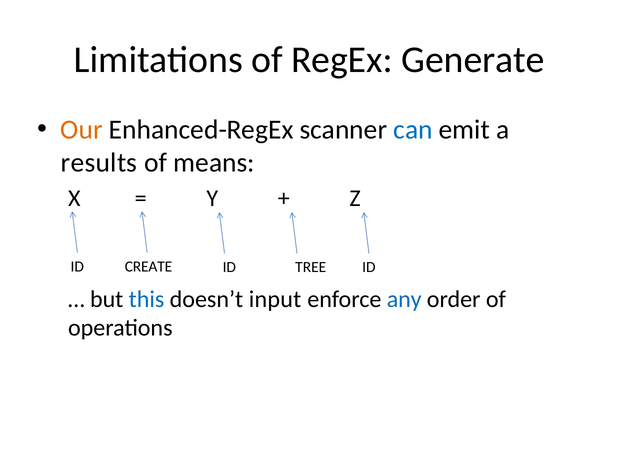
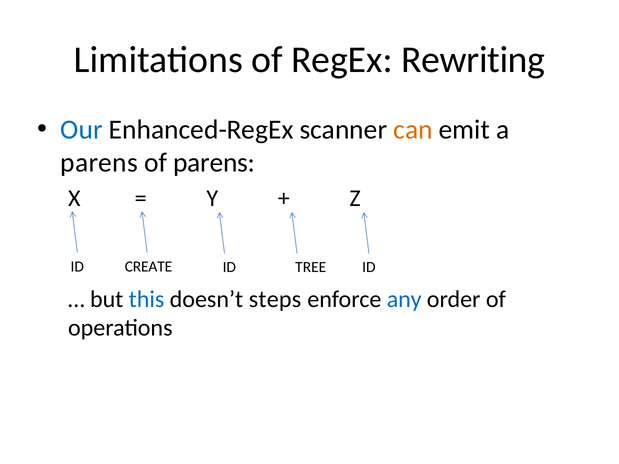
Generate: Generate -> Rewriting
Our colour: orange -> blue
can colour: blue -> orange
results at (99, 163): results -> parens
of means: means -> parens
input: input -> steps
